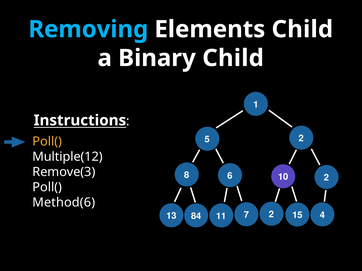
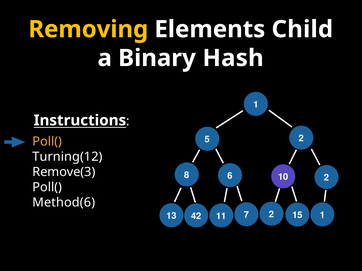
Removing colour: light blue -> yellow
Binary Child: Child -> Hash
Multiple(12: Multiple(12 -> Turning(12
15 4: 4 -> 1
84: 84 -> 42
